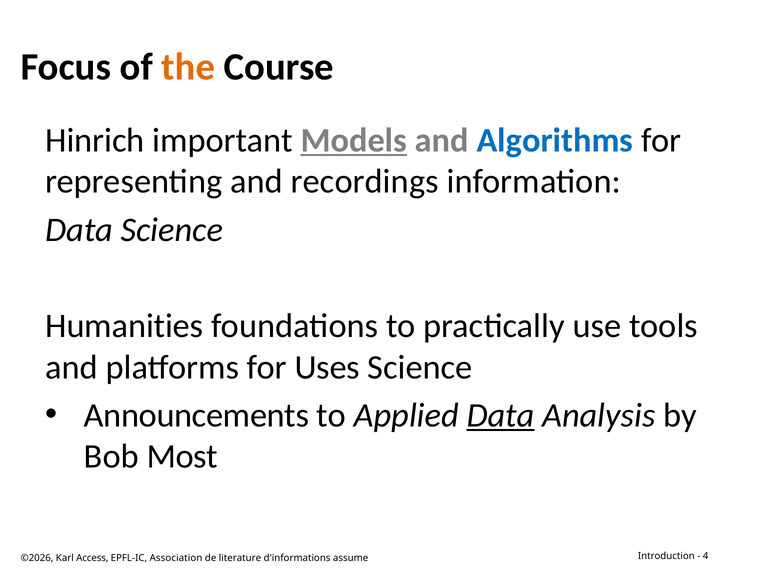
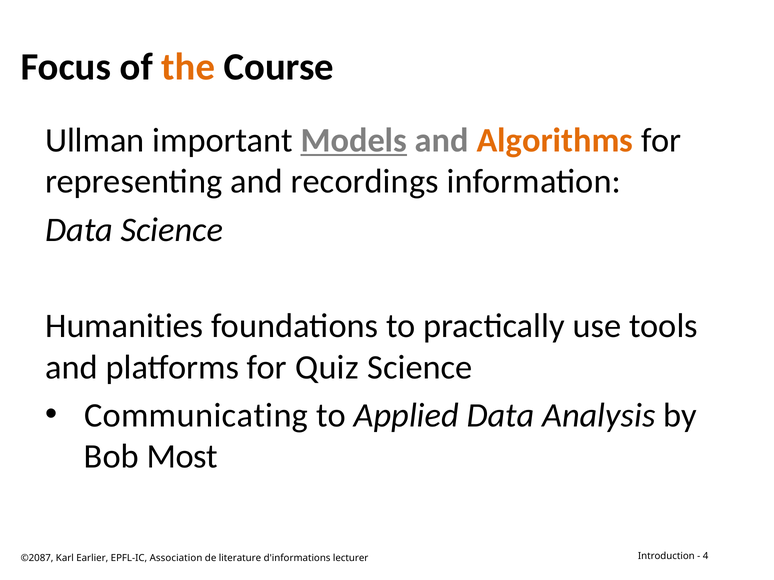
Hinrich: Hinrich -> Ullman
Algorithms colour: blue -> orange
Uses: Uses -> Quiz
Announcements: Announcements -> Communicating
Data at (501, 416) underline: present -> none
©2026: ©2026 -> ©2087
Access: Access -> Earlier
assume: assume -> lecturer
